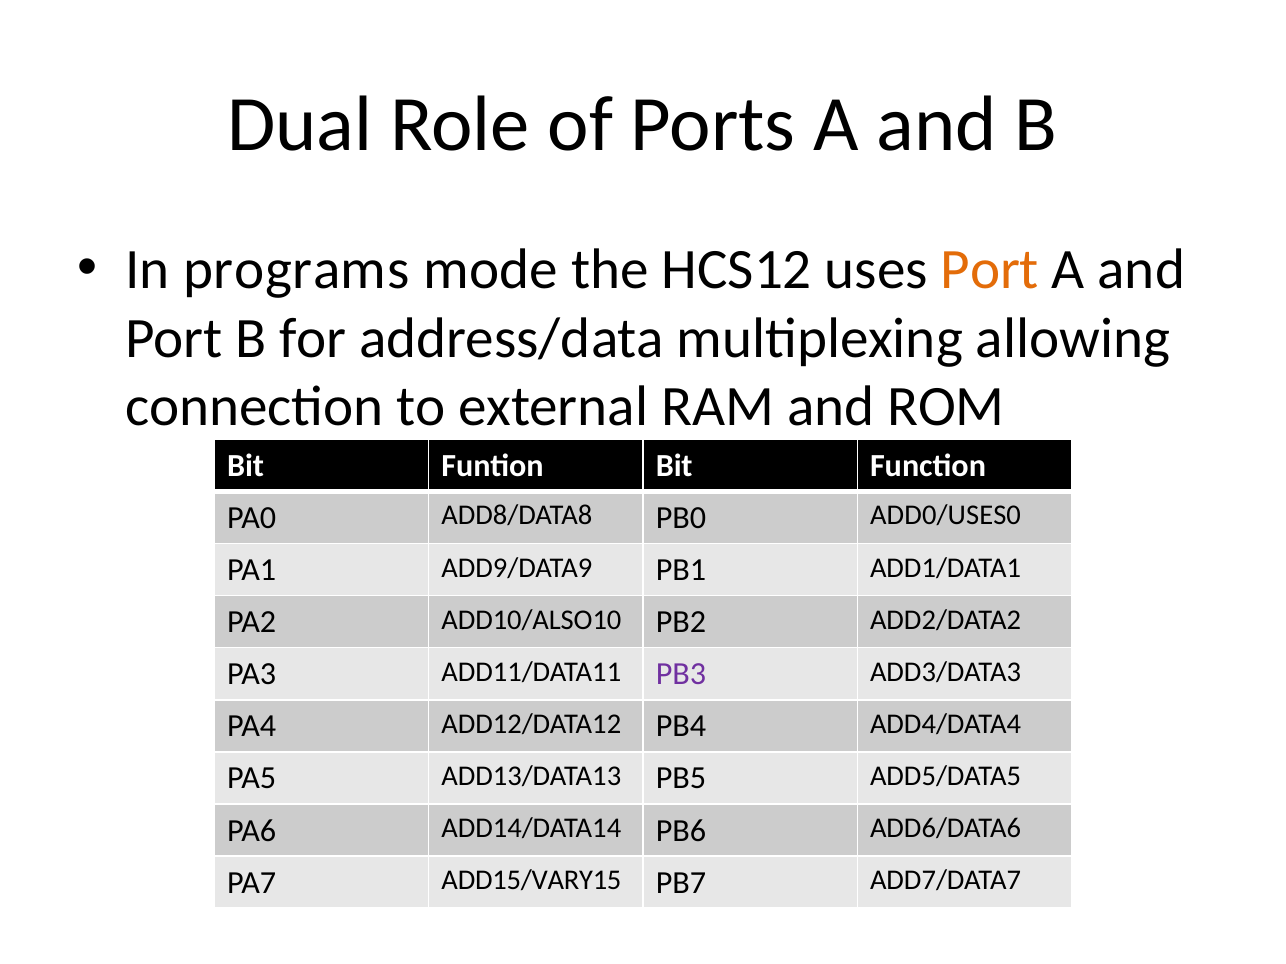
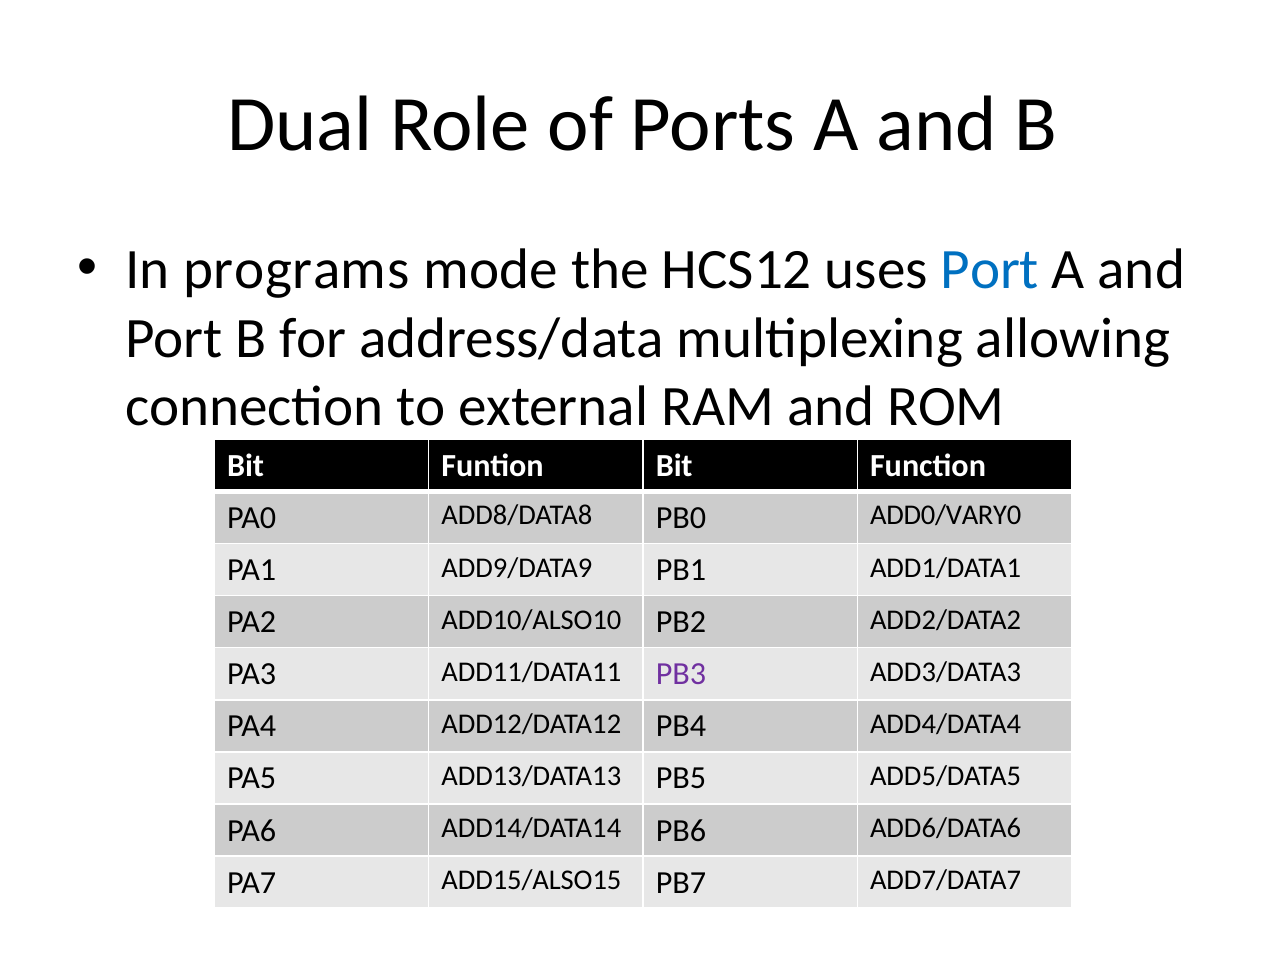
Port at (990, 270) colour: orange -> blue
ADD0/USES0: ADD0/USES0 -> ADD0/VARY0
ADD15/VARY15: ADD15/VARY15 -> ADD15/ALSO15
